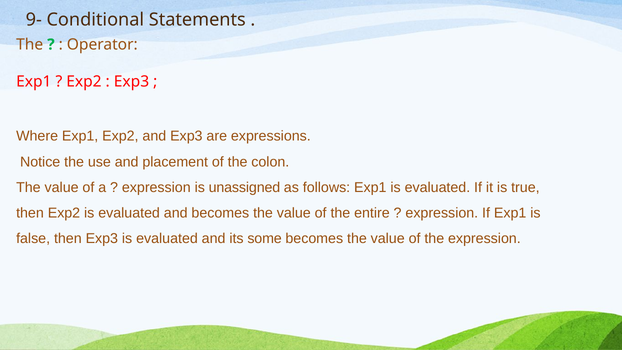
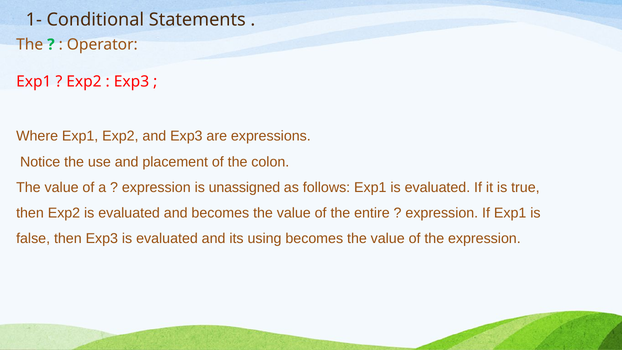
9-: 9- -> 1-
some: some -> using
